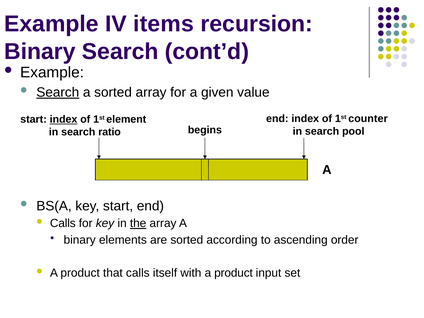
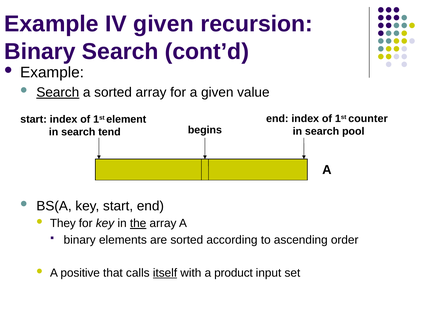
IV items: items -> given
index at (64, 119) underline: present -> none
ratio: ratio -> tend
Calls at (63, 223): Calls -> They
product at (80, 273): product -> positive
itself underline: none -> present
